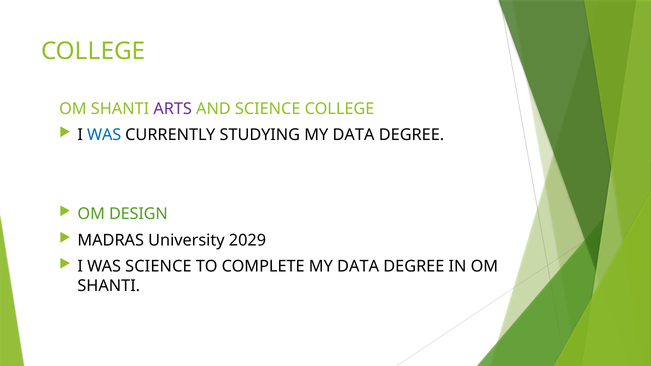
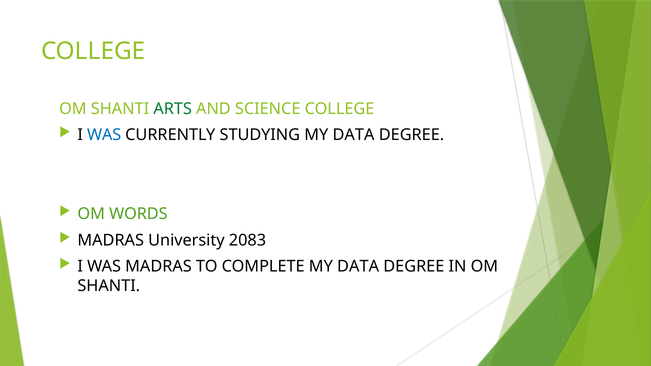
ARTS colour: purple -> green
DESIGN: DESIGN -> WORDS
2029: 2029 -> 2083
WAS SCIENCE: SCIENCE -> MADRAS
